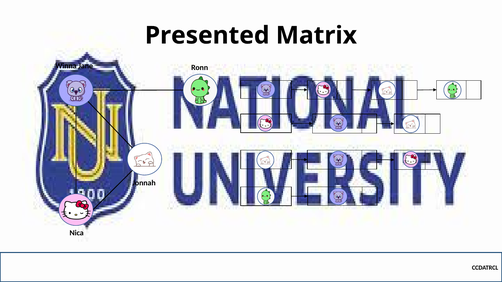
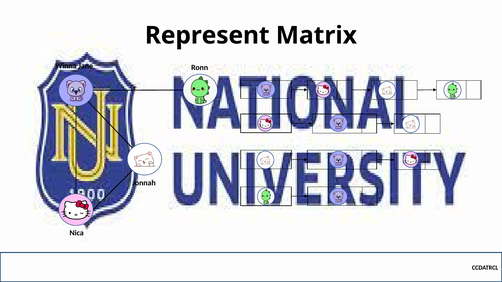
Presented: Presented -> Represent
